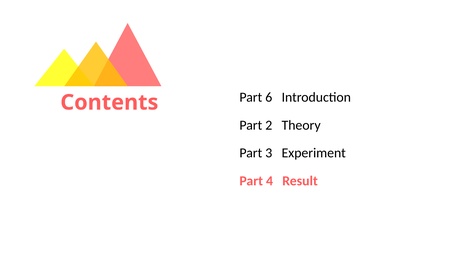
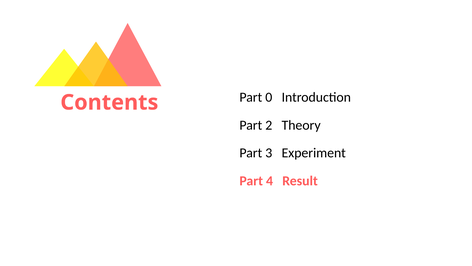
6: 6 -> 0
